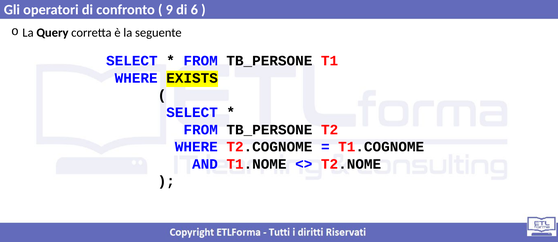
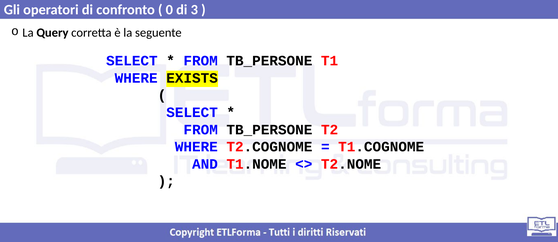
9: 9 -> 0
6: 6 -> 3
